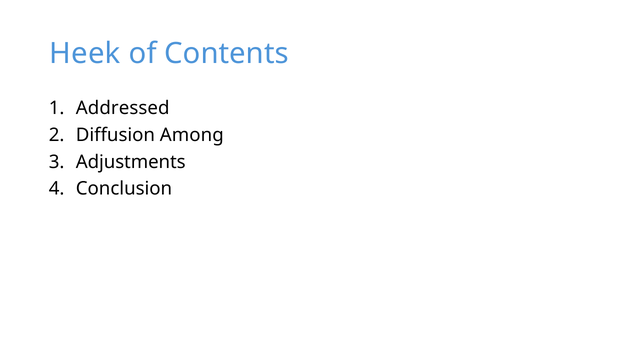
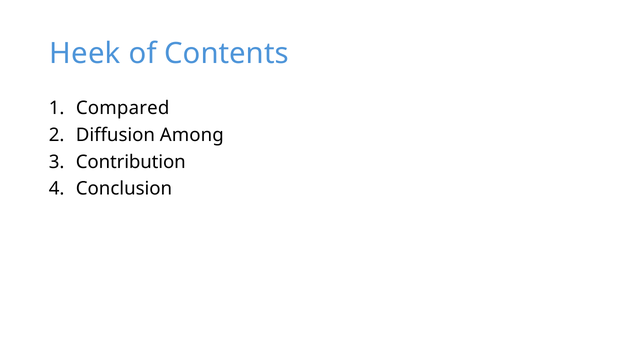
Addressed: Addressed -> Compared
Adjustments: Adjustments -> Contribution
